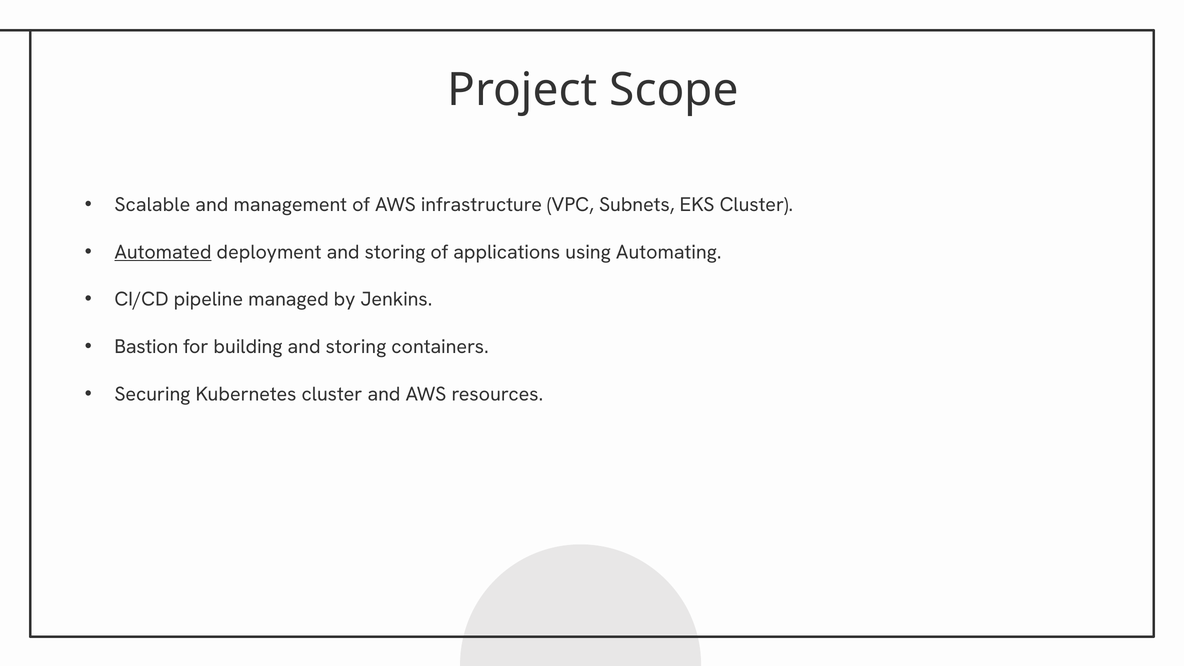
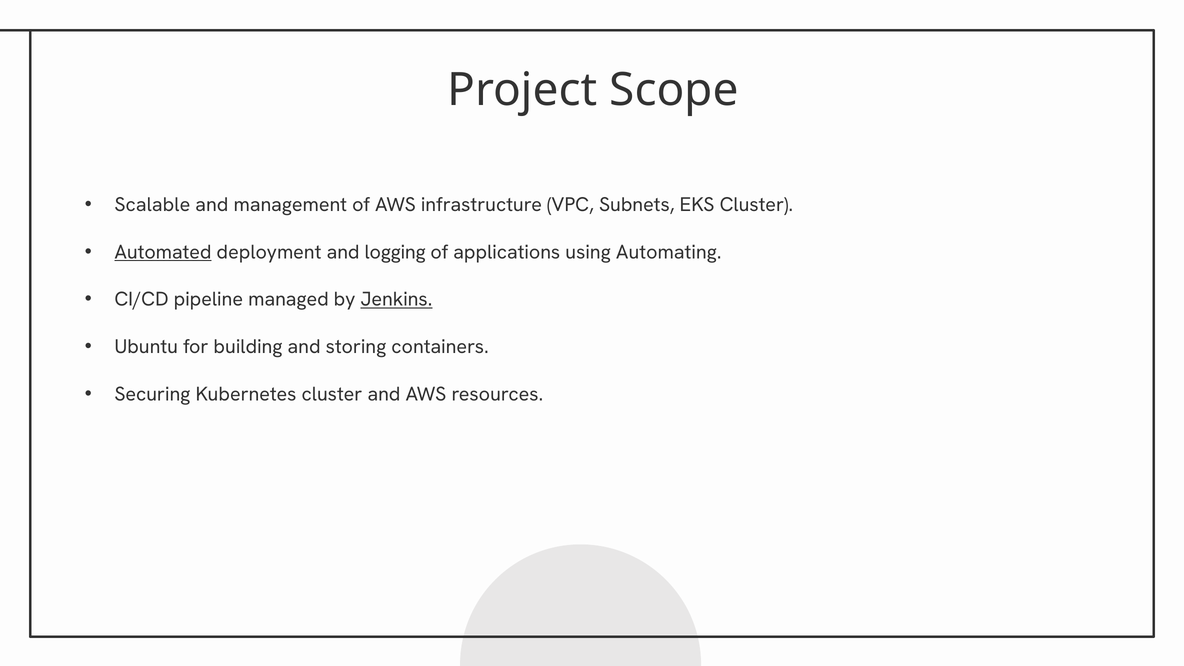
deployment and storing: storing -> logging
Jenkins underline: none -> present
Bastion: Bastion -> Ubuntu
